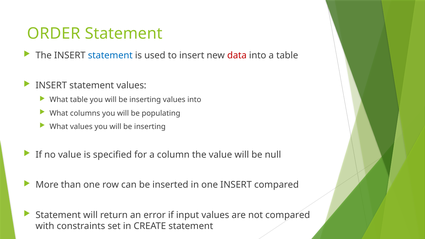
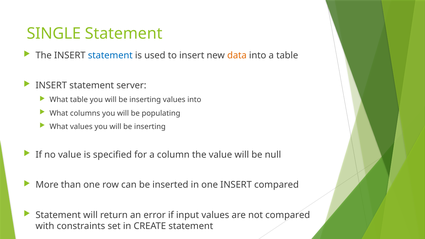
ORDER: ORDER -> SINGLE
data colour: red -> orange
statement values: values -> server
